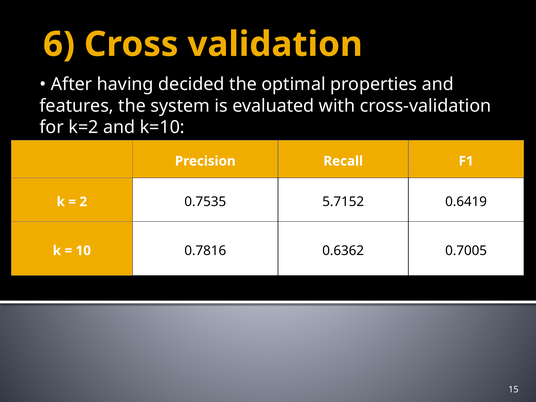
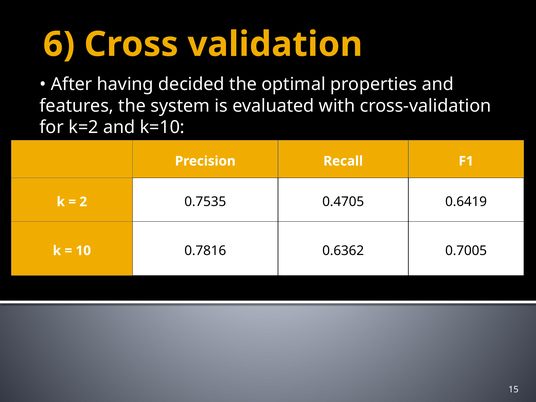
5.7152: 5.7152 -> 0.4705
